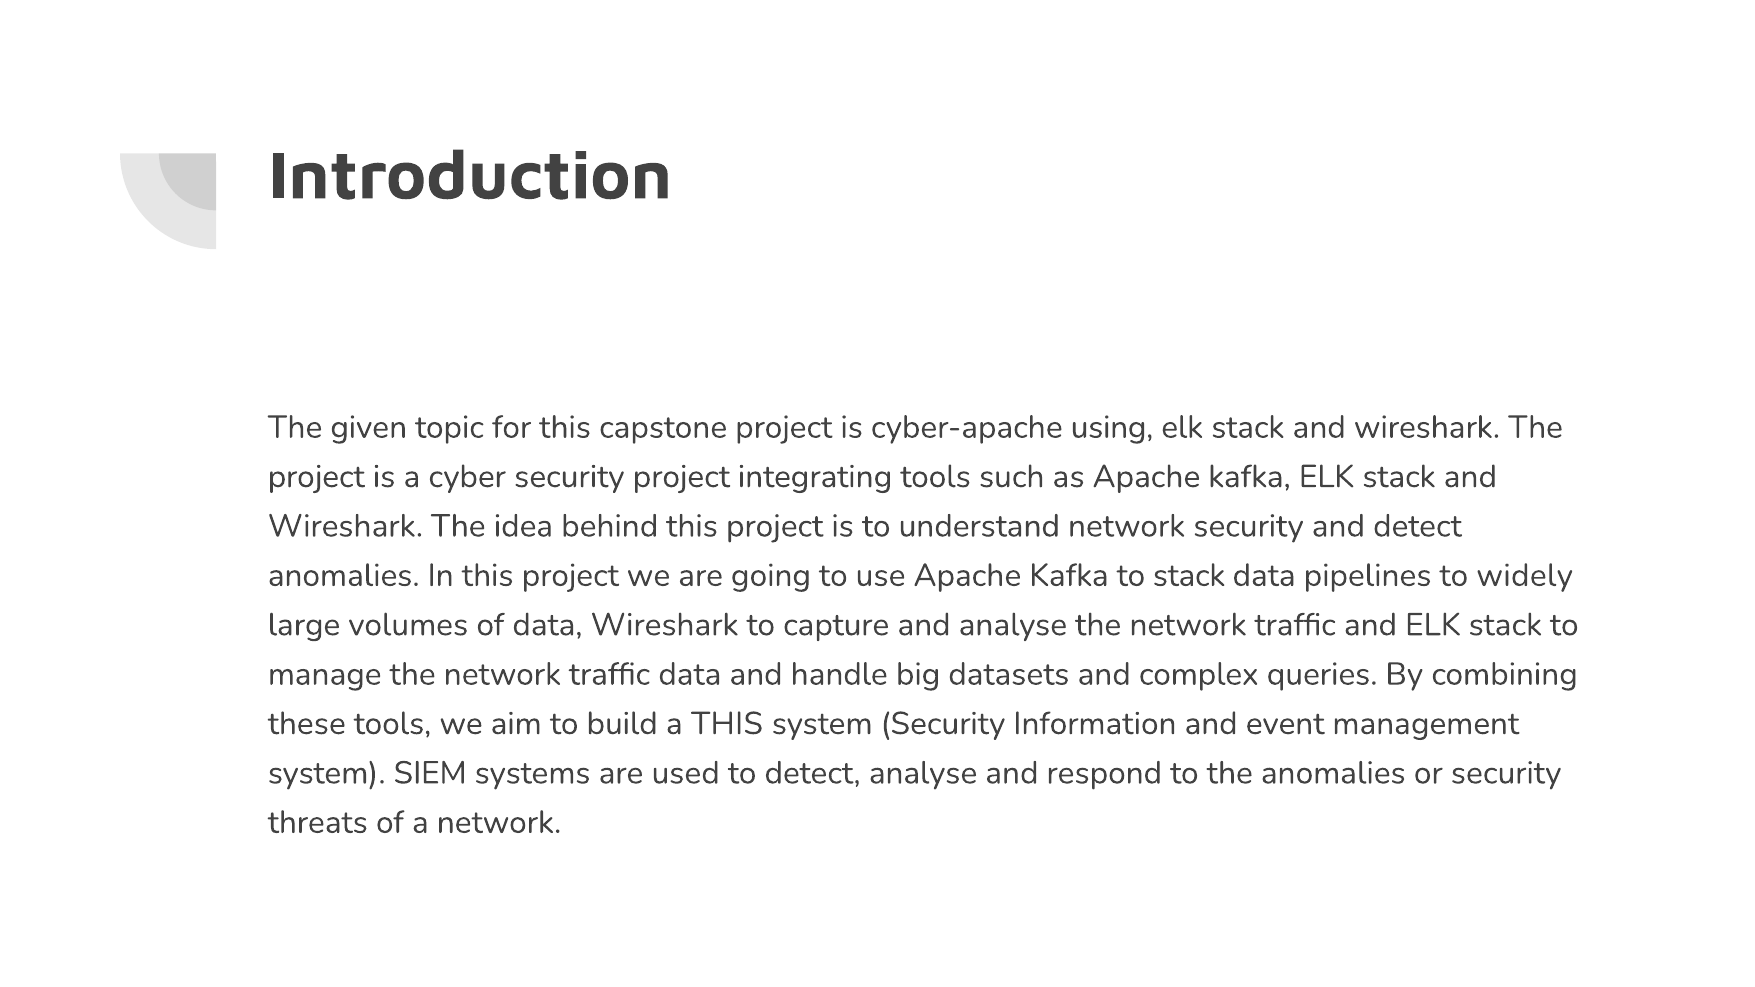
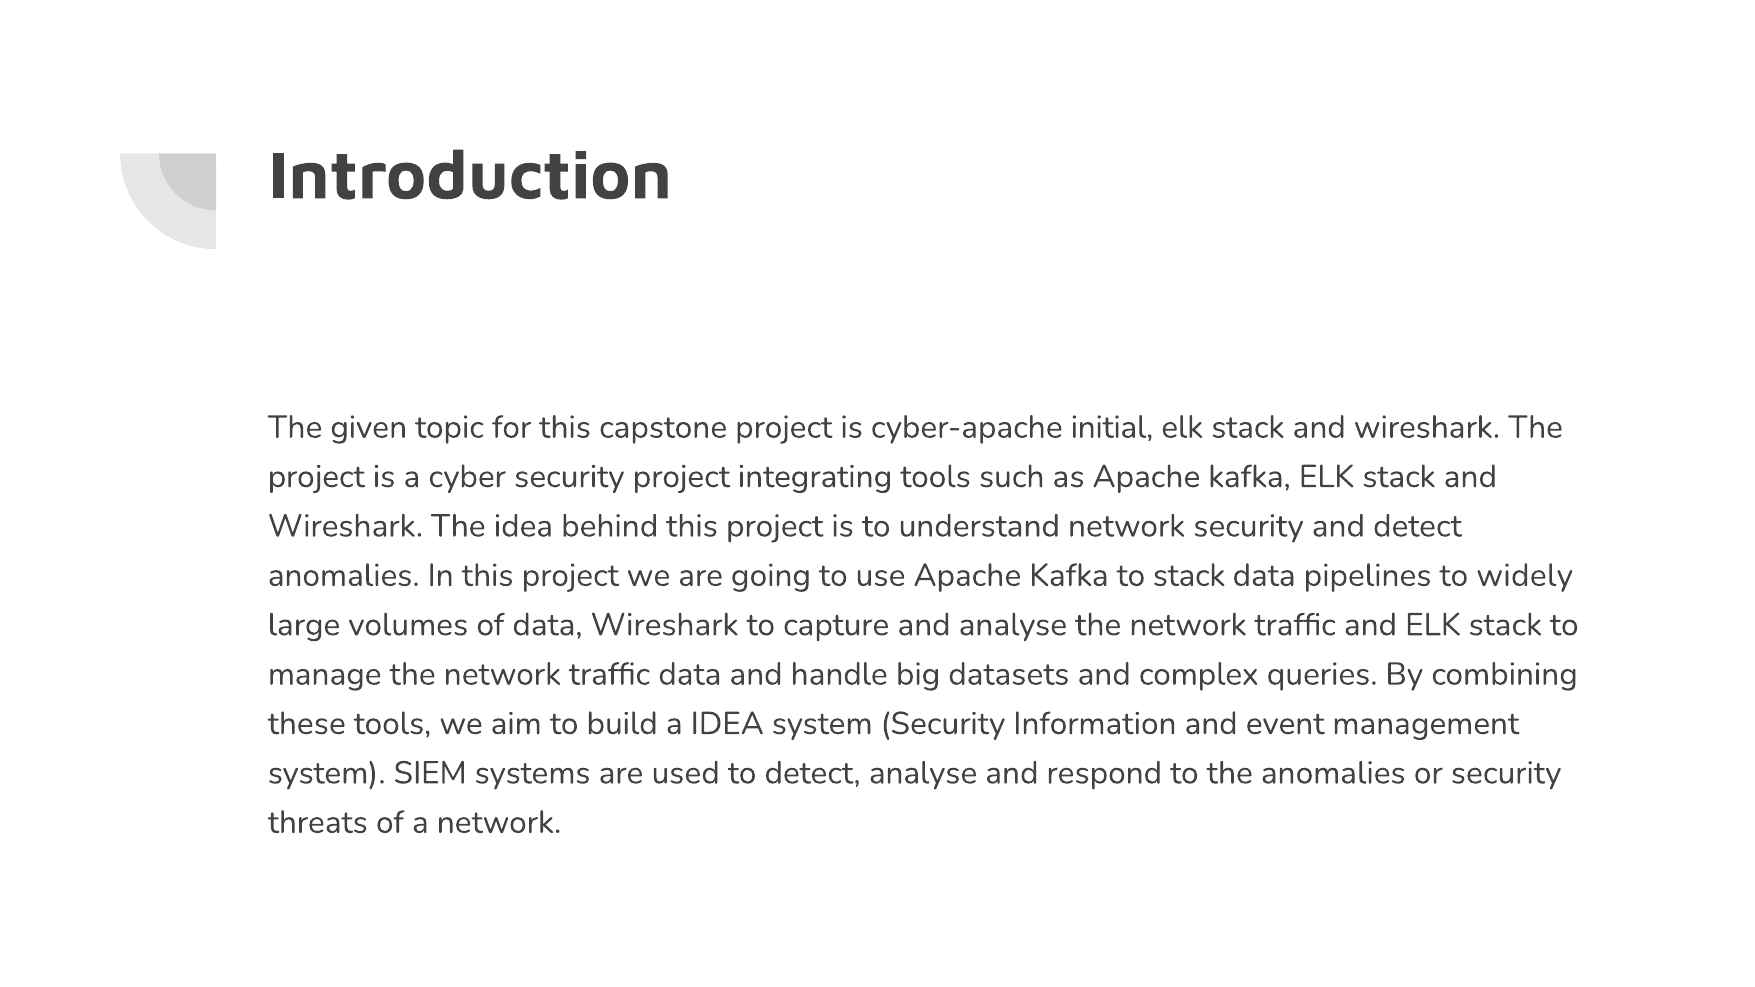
using: using -> initial
a THIS: THIS -> IDEA
